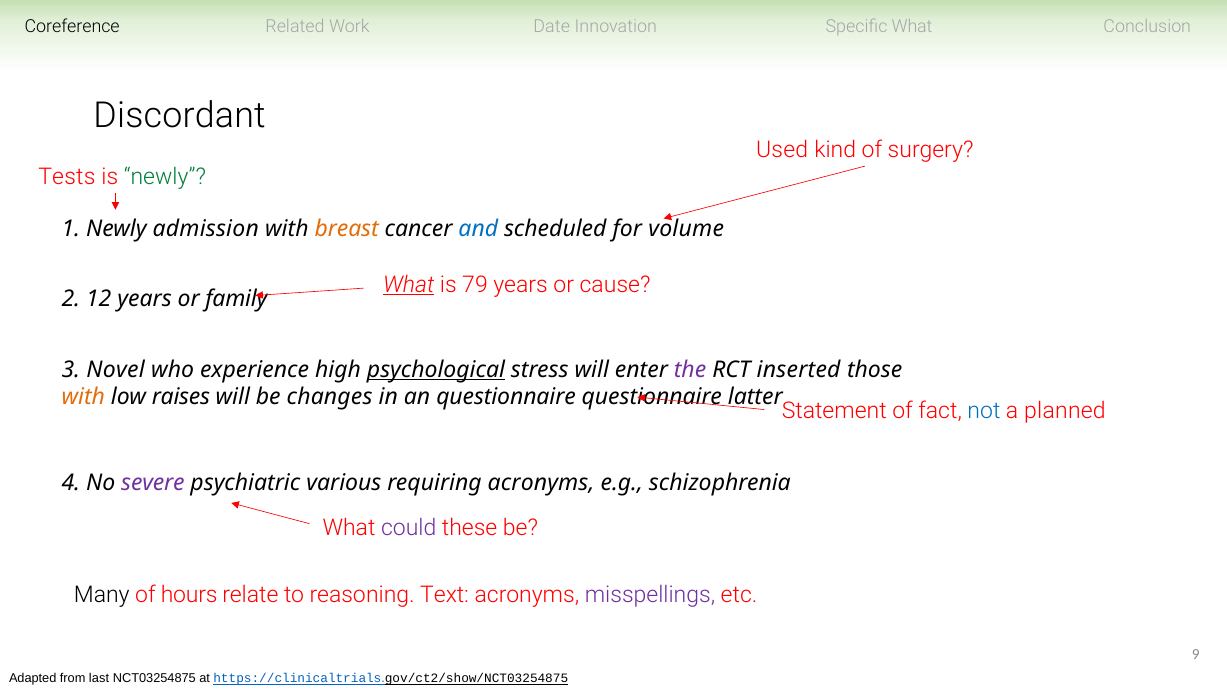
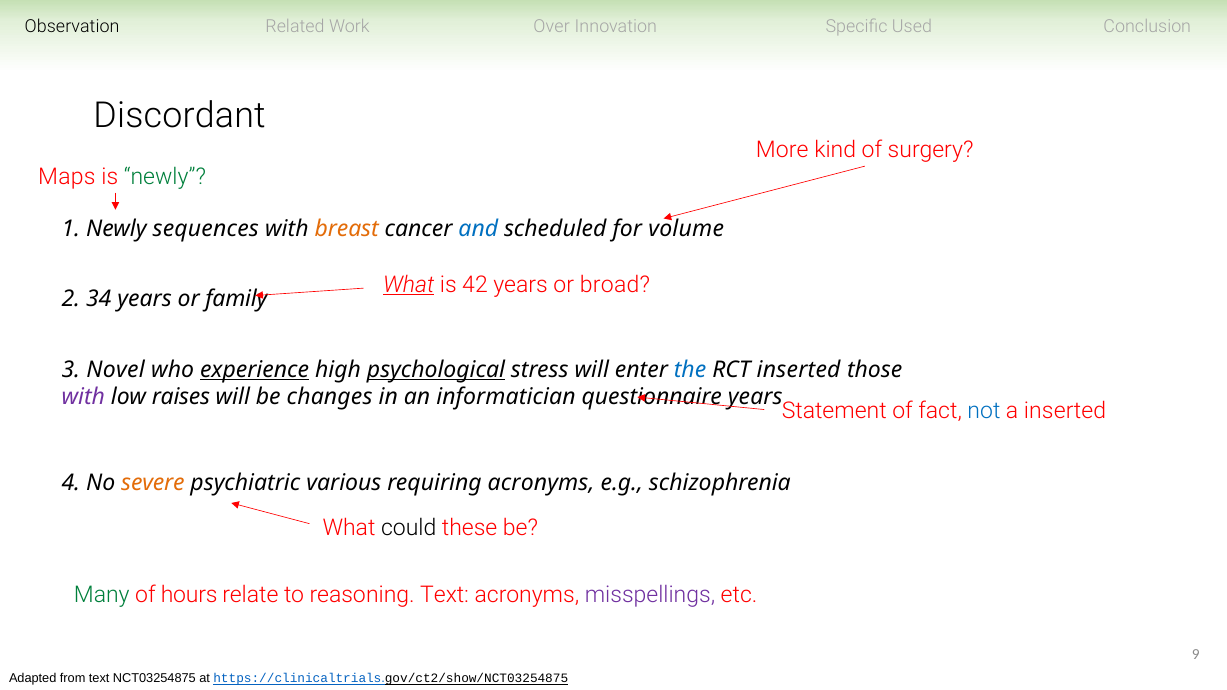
Coreference: Coreference -> Observation
Date: Date -> Over
Specific What: What -> Used
Used: Used -> More
Tests: Tests -> Maps
admission: admission -> sequences
79: 79 -> 42
cause: cause -> broad
12: 12 -> 34
experience underline: none -> present
the colour: purple -> blue
with at (83, 397) colour: orange -> purple
an questionnaire: questionnaire -> informatician
questionnaire latter: latter -> years
a planned: planned -> inserted
severe colour: purple -> orange
could colour: purple -> black
Many colour: black -> green
from last: last -> text
